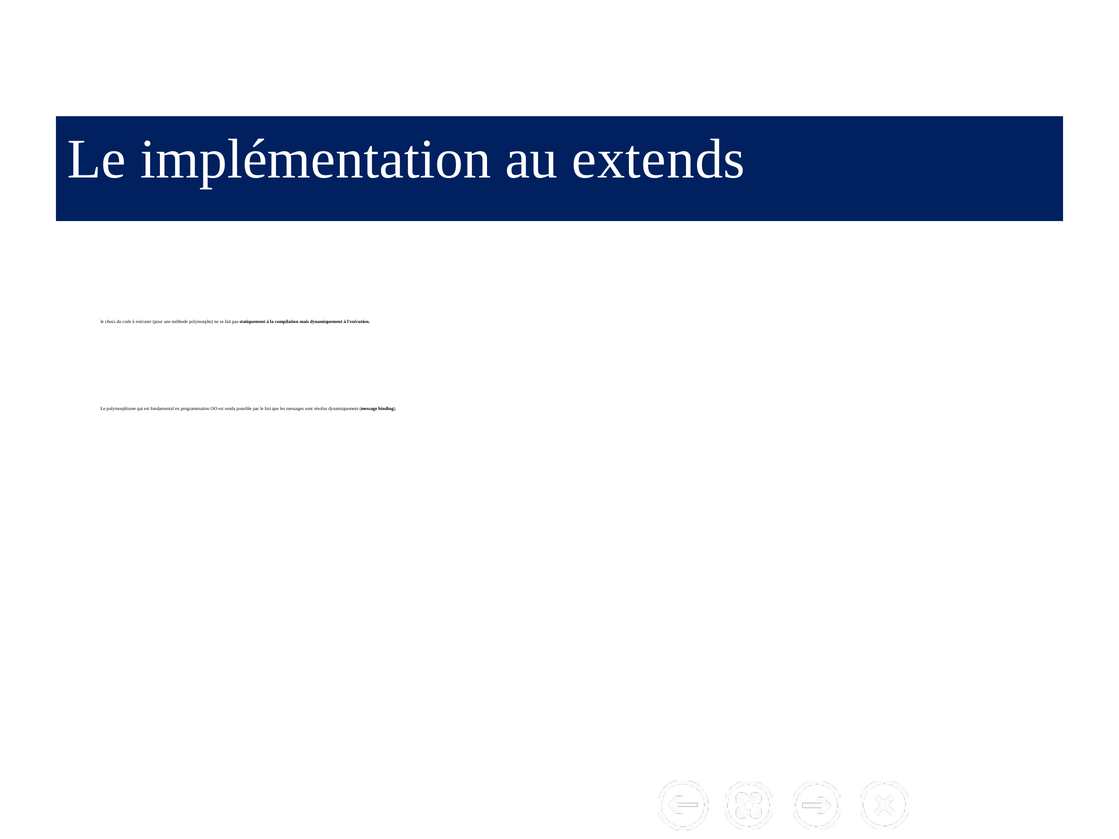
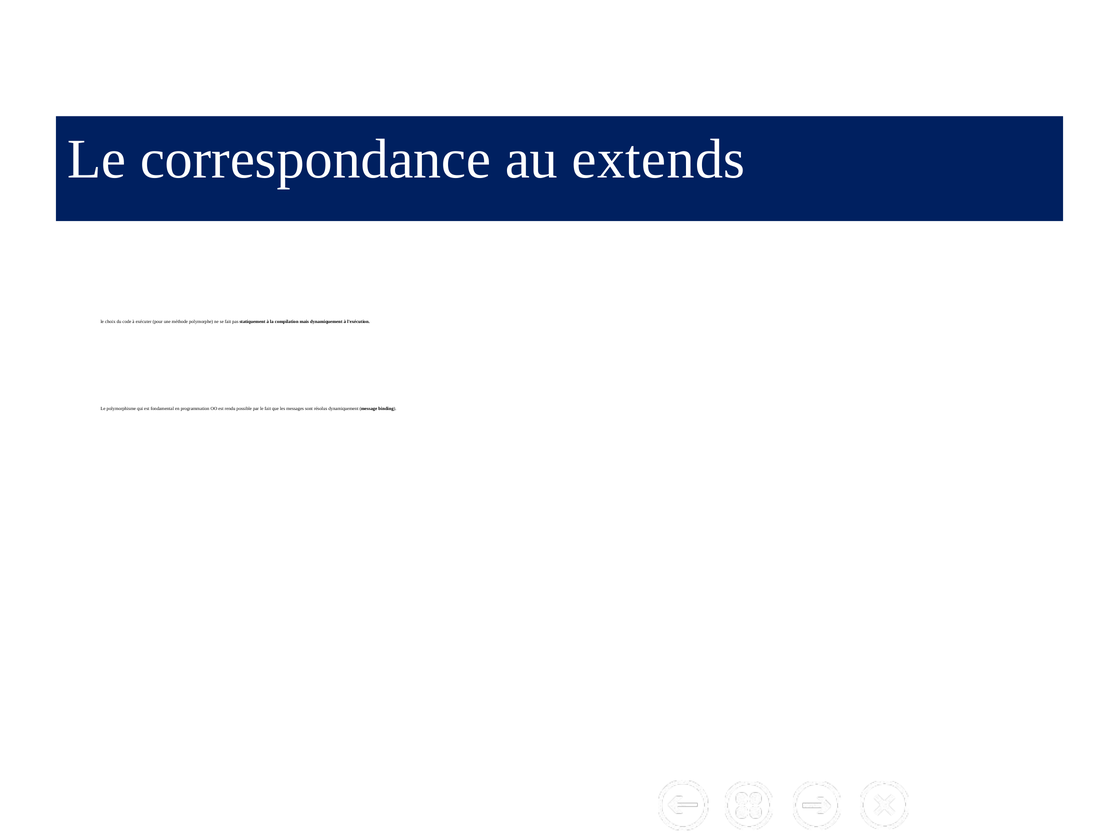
implémentation: implémentation -> correspondance
